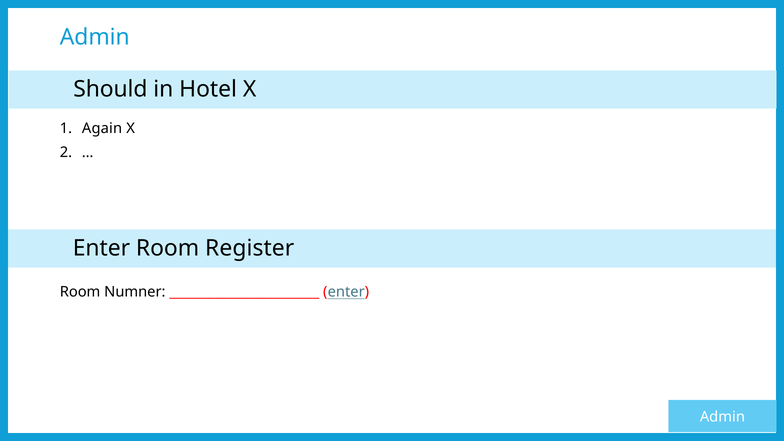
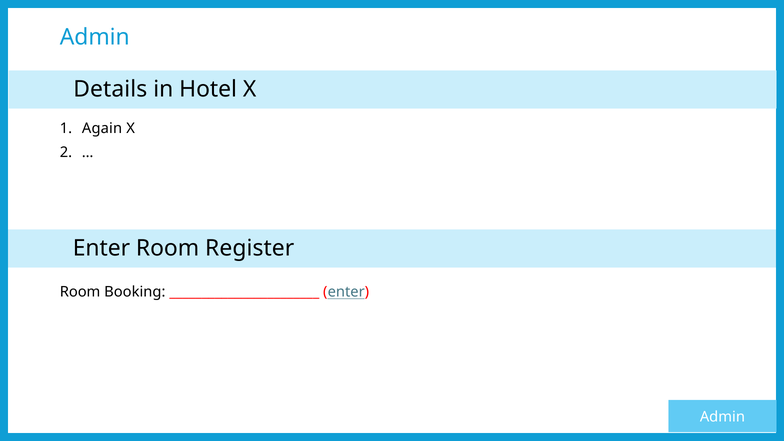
Should: Should -> Details
Numner: Numner -> Booking
